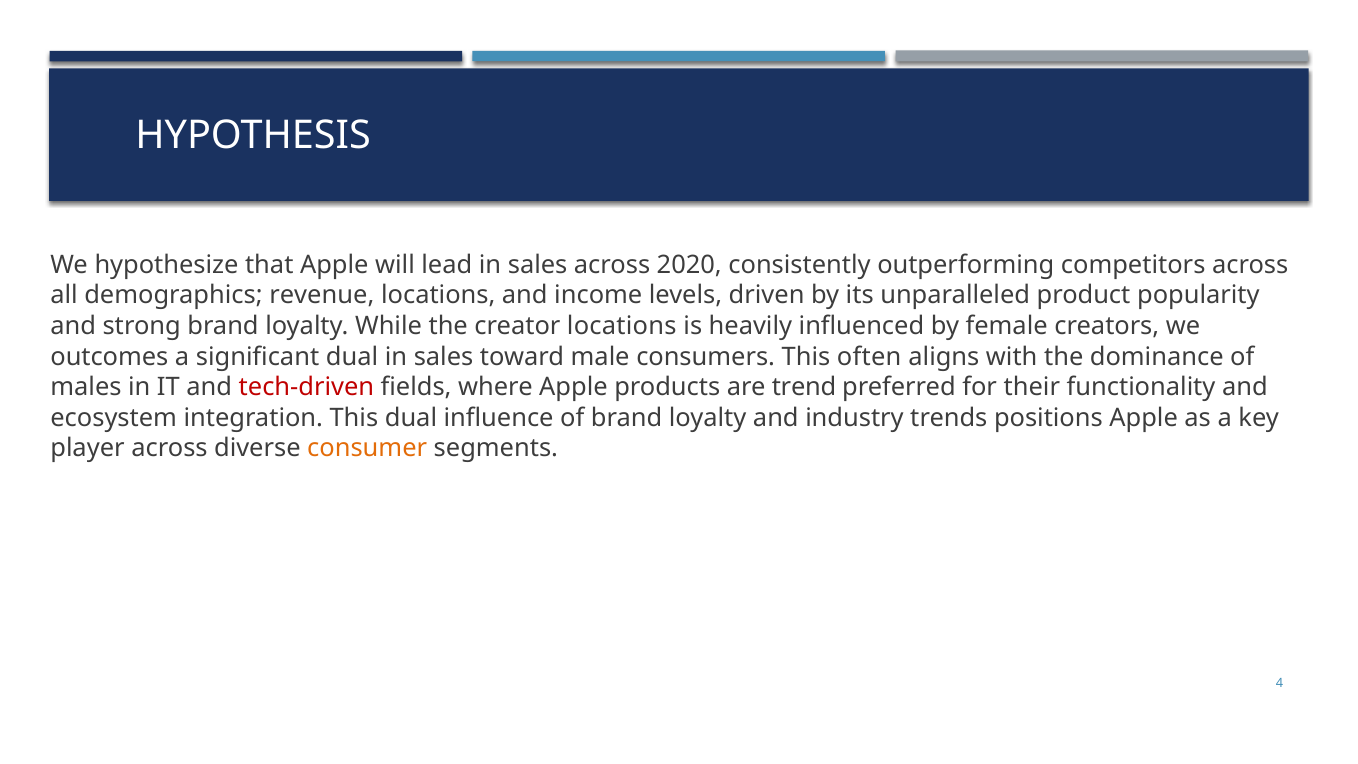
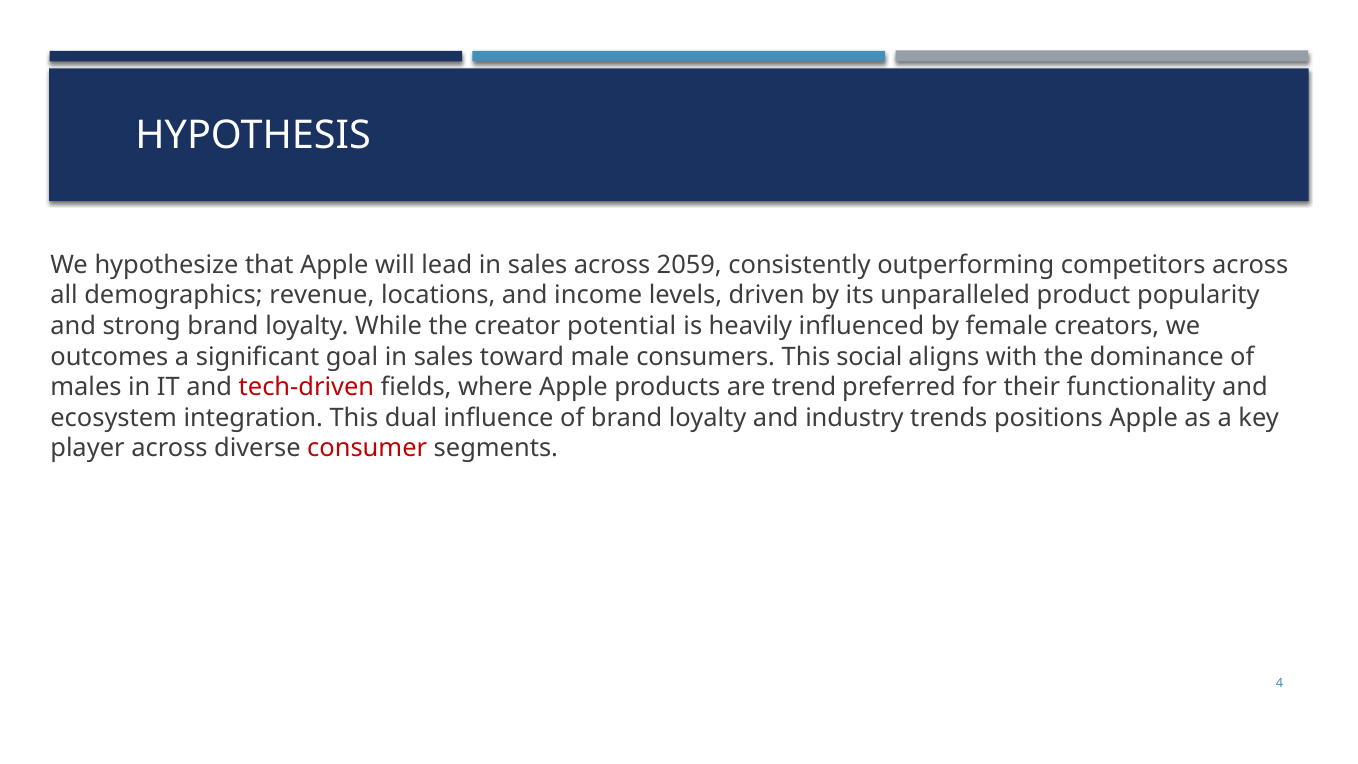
2020: 2020 -> 2059
creator locations: locations -> potential
significant dual: dual -> goal
often: often -> social
consumer colour: orange -> red
